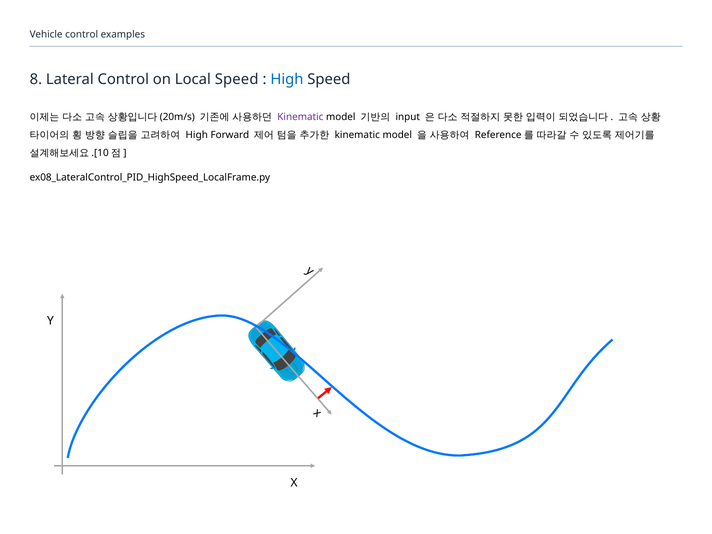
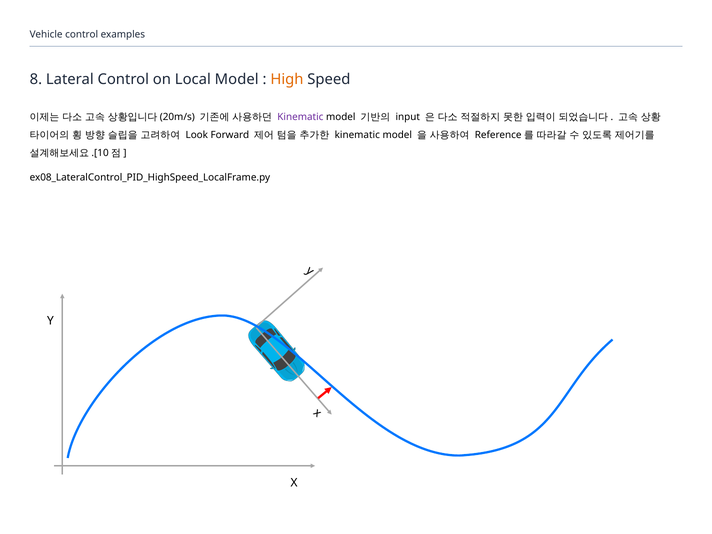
Local Speed: Speed -> Model
High at (287, 79) colour: blue -> orange
High at (197, 135): High -> Look
